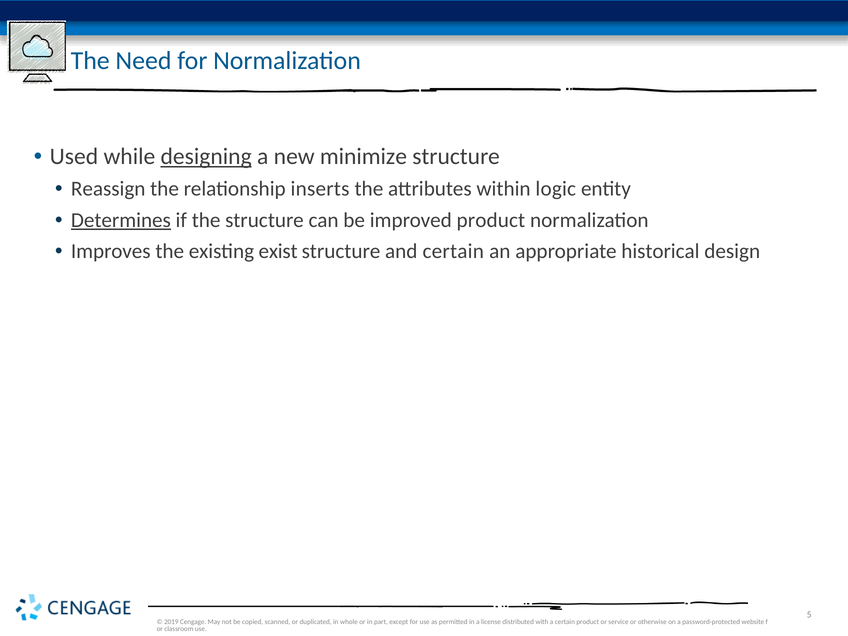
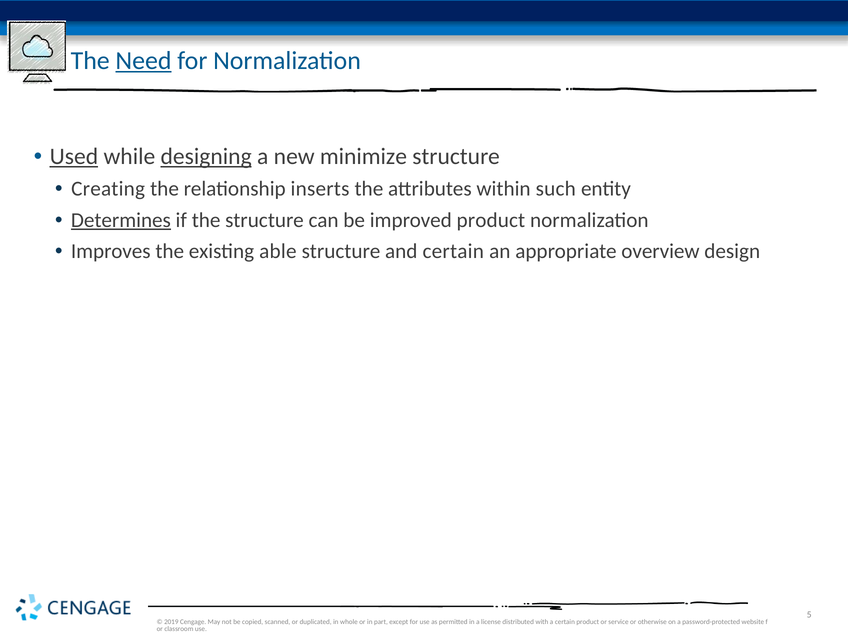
Need underline: none -> present
Used underline: none -> present
Reassign: Reassign -> Creating
logic: logic -> such
exist: exist -> able
historical: historical -> overview
